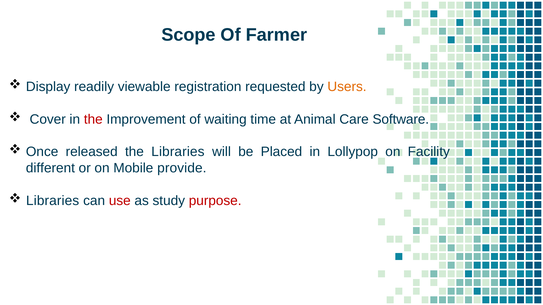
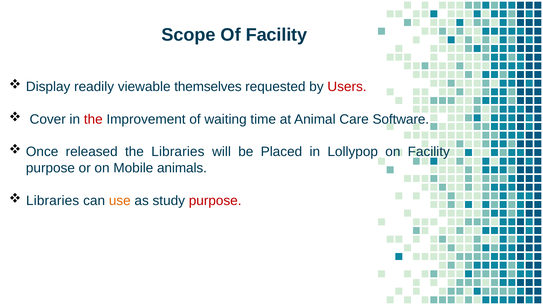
Of Farmer: Farmer -> Facility
registration: registration -> themselves
Users colour: orange -> red
different at (50, 168): different -> purpose
provide: provide -> animals
use colour: red -> orange
